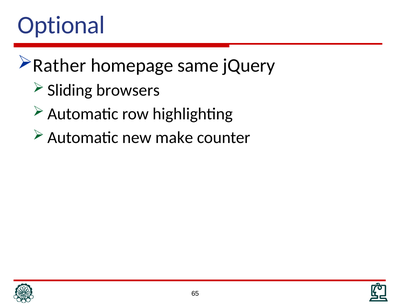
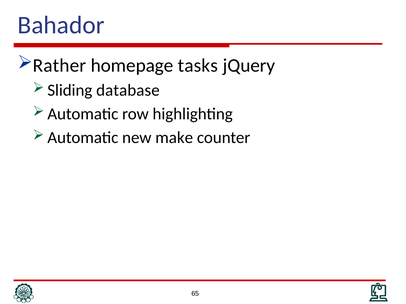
Optional: Optional -> Bahador
same: same -> tasks
browsers: browsers -> database
